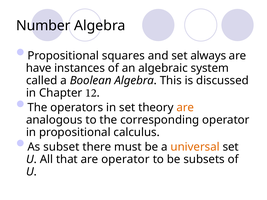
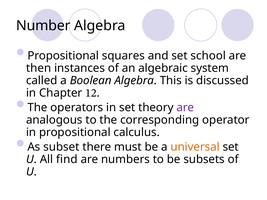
always: always -> school
have: have -> then
are at (185, 108) colour: orange -> purple
that: that -> find
are operator: operator -> numbers
